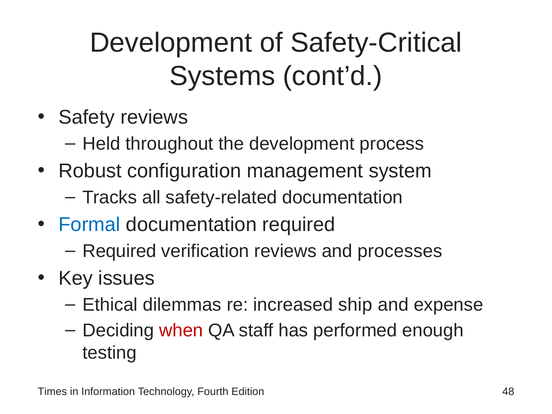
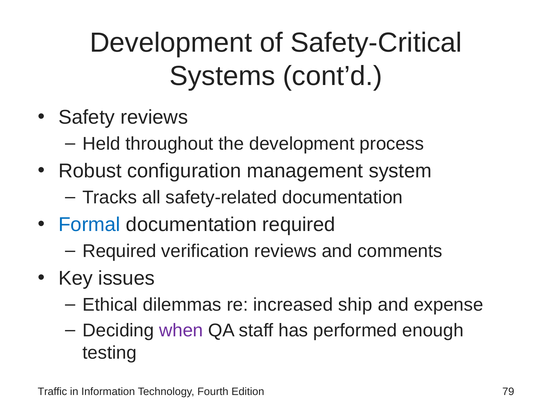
processes: processes -> comments
when colour: red -> purple
Times: Times -> Traffic
48: 48 -> 79
